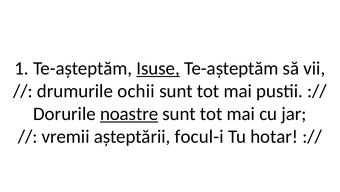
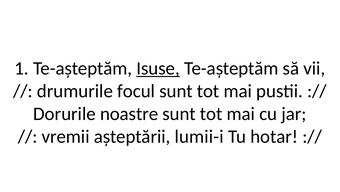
ochii: ochii -> focul
noastre underline: present -> none
focul-i: focul-i -> lumii-i
